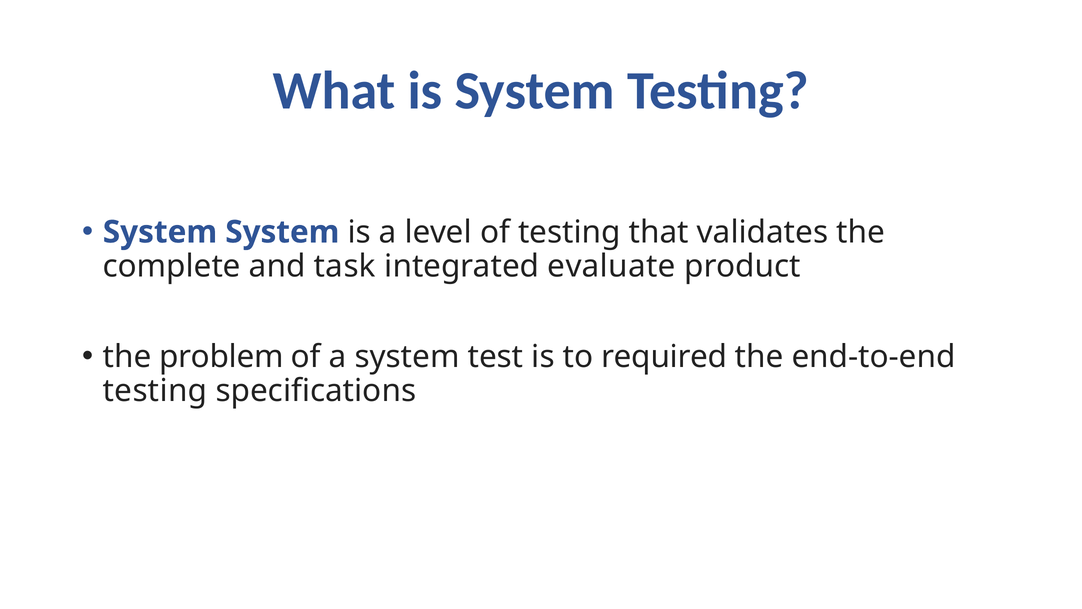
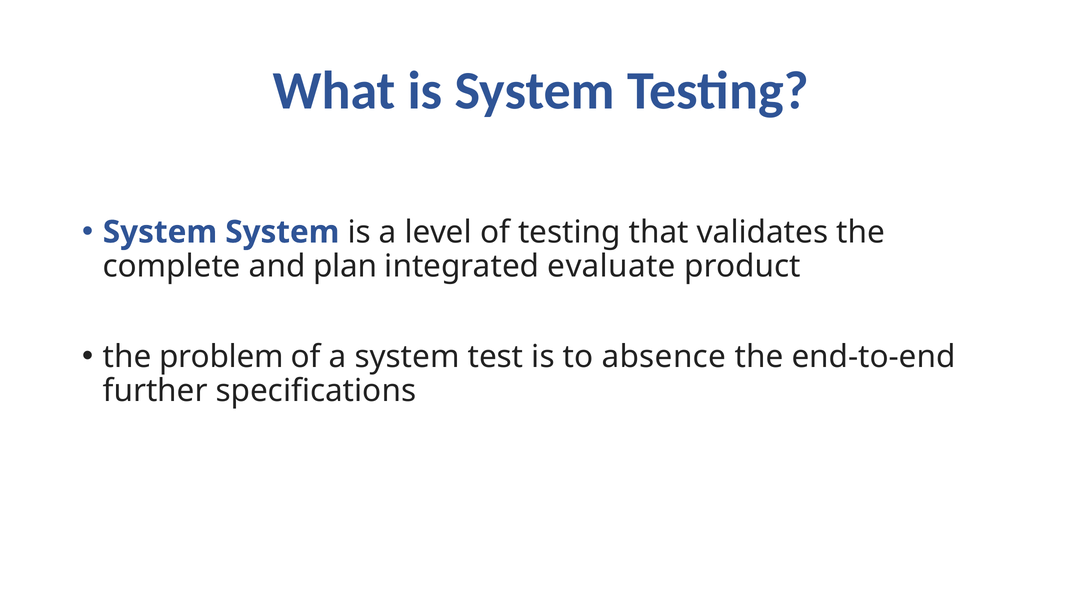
task: task -> plan
required: required -> absence
testing at (155, 391): testing -> further
